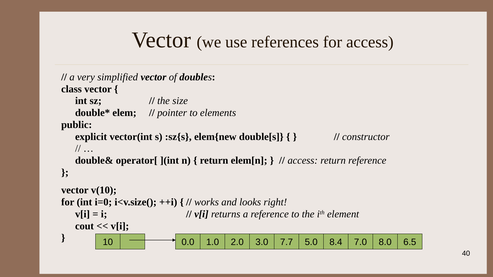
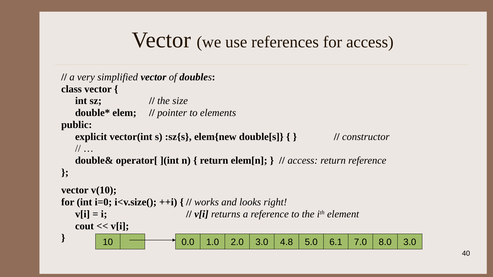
7.7: 7.7 -> 4.8
8.4: 8.4 -> 6.1
0.0 6.5: 6.5 -> 3.0
